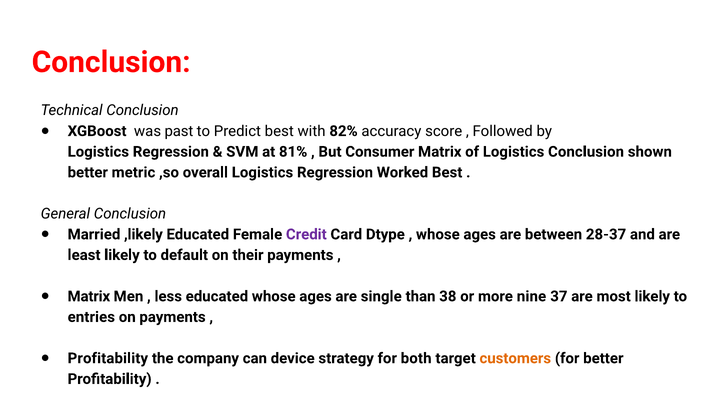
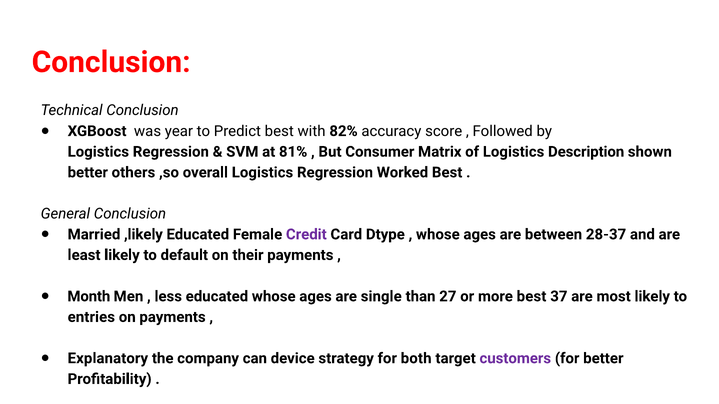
past: past -> year
Logistics Conclusion: Conclusion -> Description
metric: metric -> others
Matrix at (89, 297): Matrix -> Month
38: 38 -> 27
more nine: nine -> best
Profitability at (108, 359): Profitability -> Explanatory
customers colour: orange -> purple
